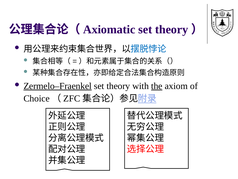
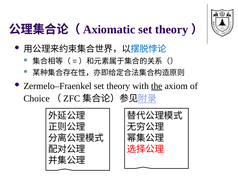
Zermelo–Fraenkel underline: present -> none
